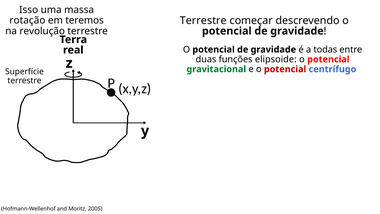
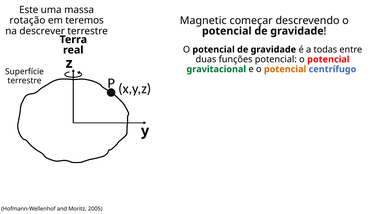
Isso: Isso -> Este
Terrestre at (203, 21): Terrestre -> Magnetic
revolução: revolução -> descrever
funções elipsoide: elipsoide -> potencial
potencial at (285, 69) colour: red -> orange
